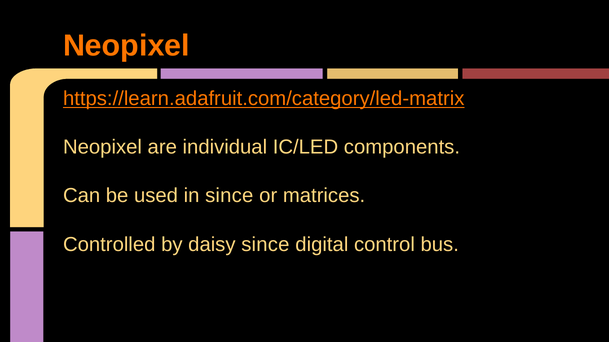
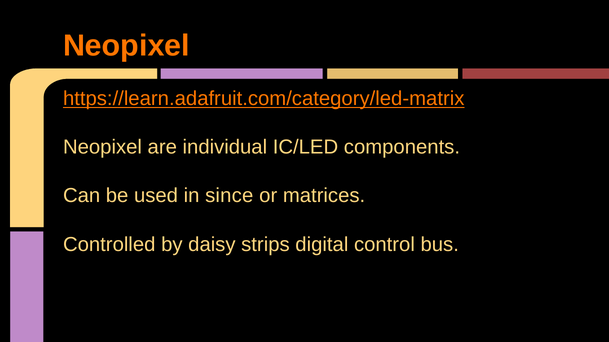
daisy since: since -> strips
